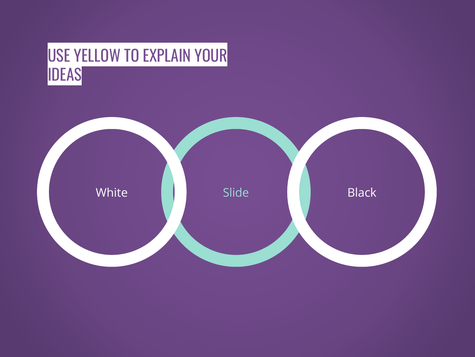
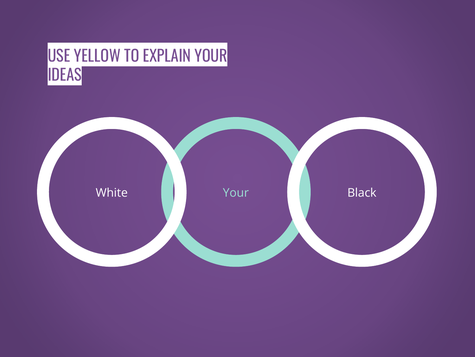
Slide at (236, 192): Slide -> Your
